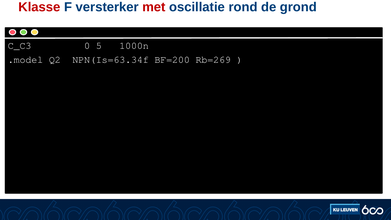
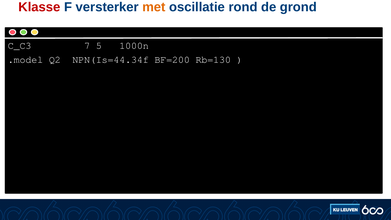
met colour: red -> orange
0: 0 -> 7
NPN(Is=63.34f: NPN(Is=63.34f -> NPN(Is=44.34f
Rb=269: Rb=269 -> Rb=130
